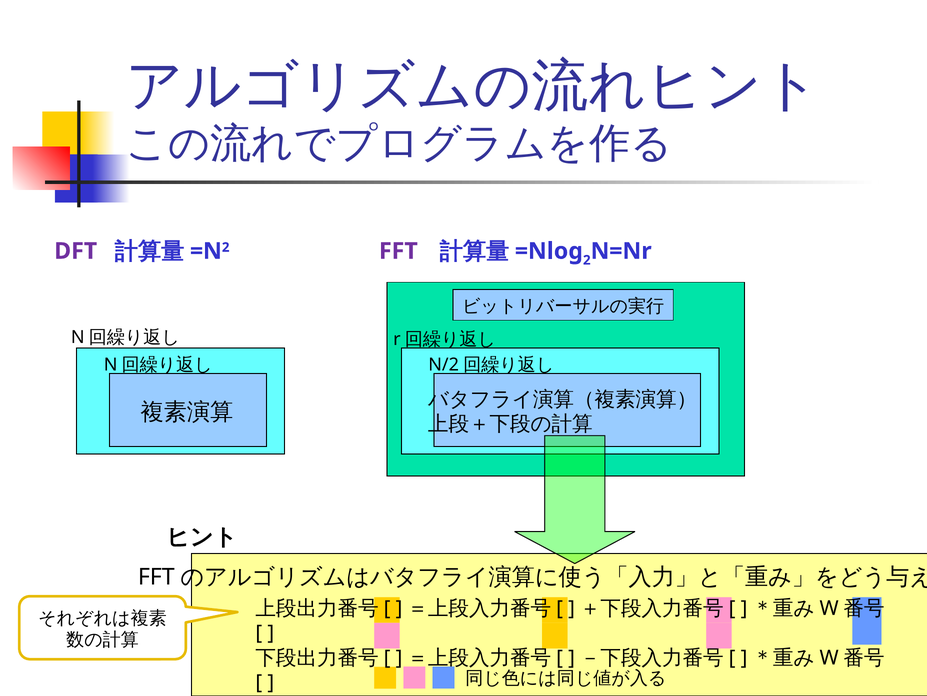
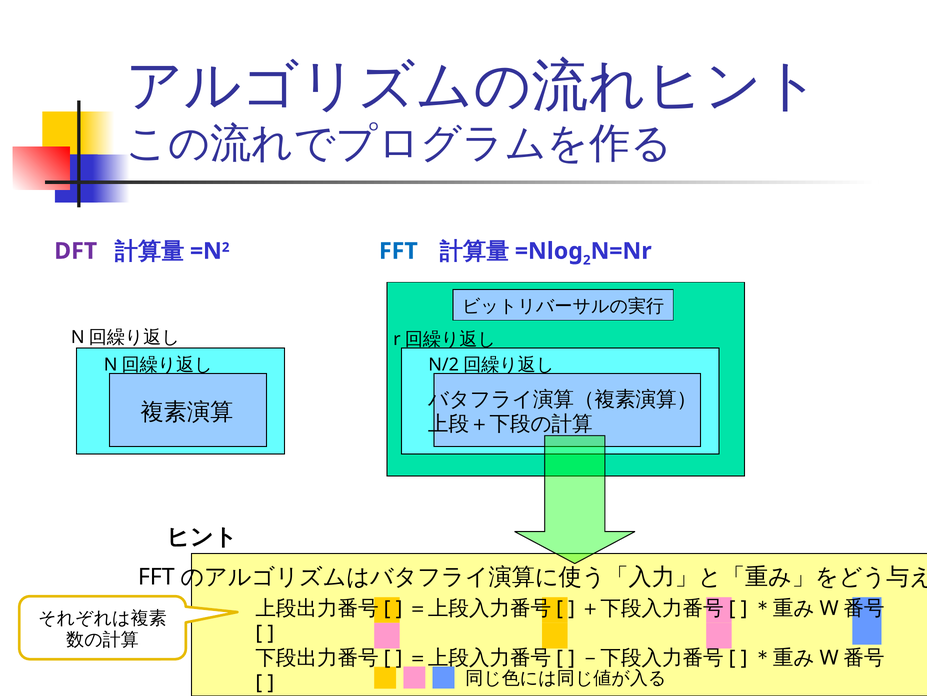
FFT colour: purple -> blue
